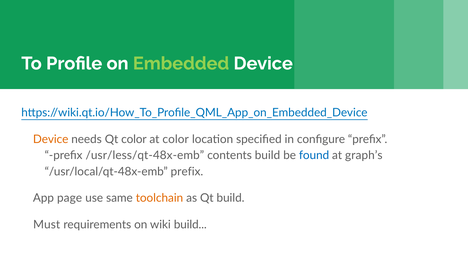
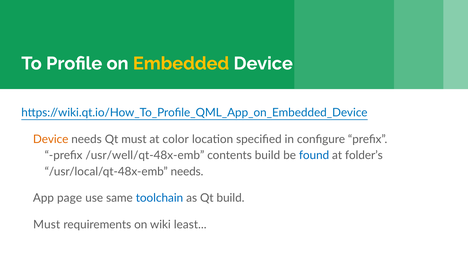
Embedded colour: light green -> yellow
Qt color: color -> must
/usr/less/qt-48x-emb: /usr/less/qt-48x-emb -> /usr/well/qt-48x-emb
graph’s: graph’s -> folder’s
/usr/local/qt-48x-emb prefix: prefix -> needs
toolchain colour: orange -> blue
wiki build: build -> least
